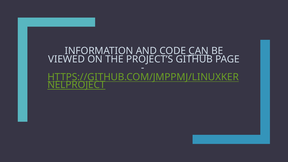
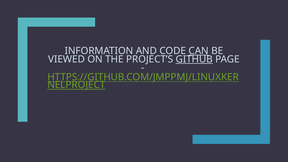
GITHUB underline: none -> present
